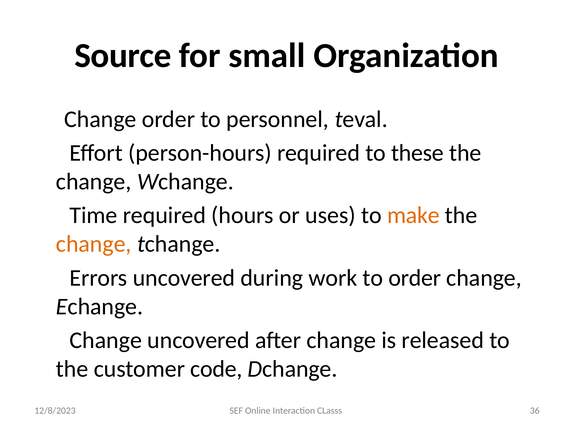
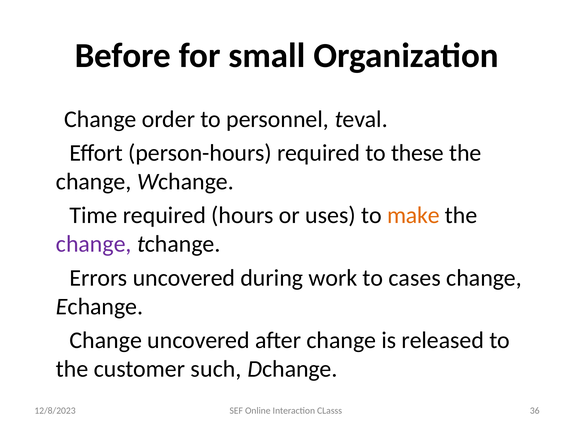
Source: Source -> Before
change at (94, 244) colour: orange -> purple
to order: order -> cases
code: code -> such
